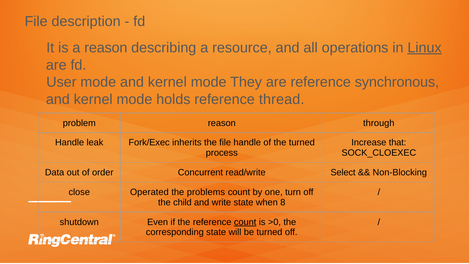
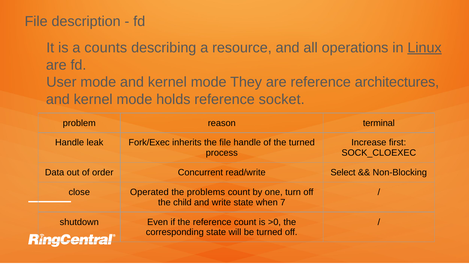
a reason: reason -> counts
synchronous: synchronous -> architectures
thread: thread -> socket
through: through -> terminal
that: that -> first
8: 8 -> 7
count at (245, 222) underline: present -> none
